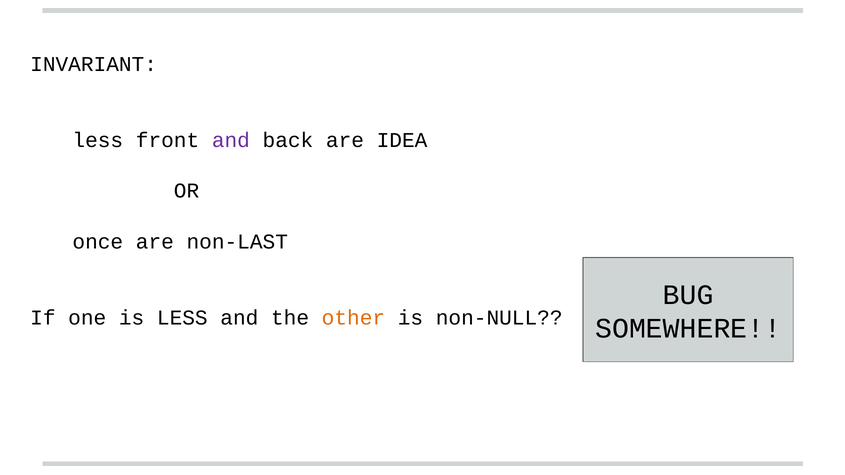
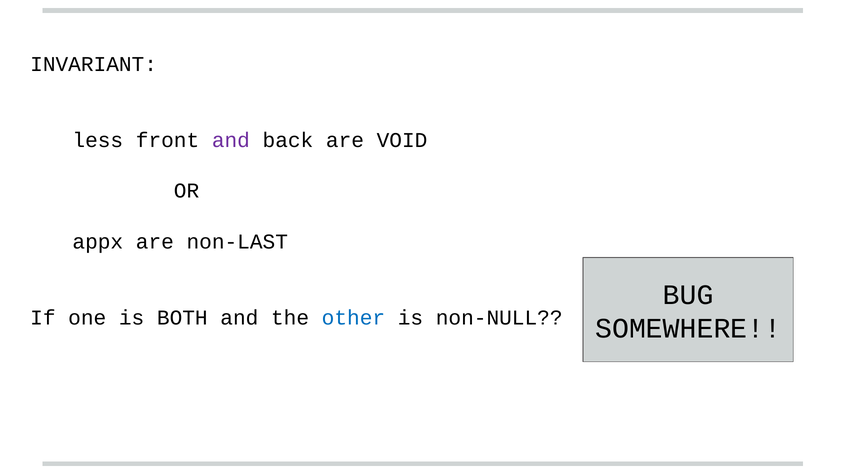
IDEA: IDEA -> VOID
once: once -> appx
is LESS: LESS -> BOTH
other colour: orange -> blue
